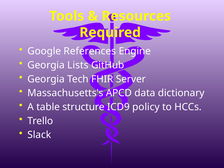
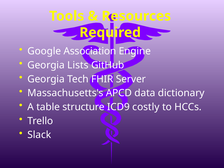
References: References -> Association
policy: policy -> costly
